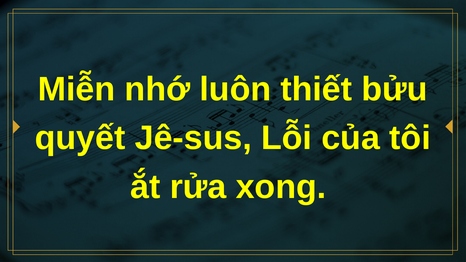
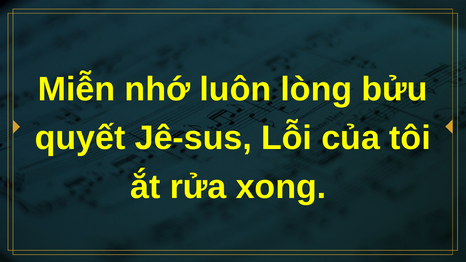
thiết: thiết -> lòng
